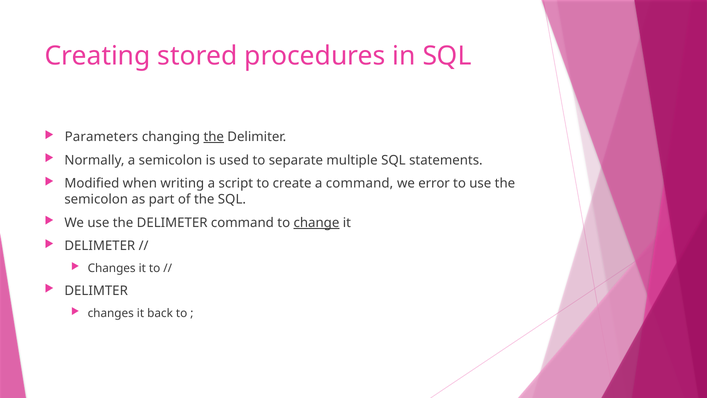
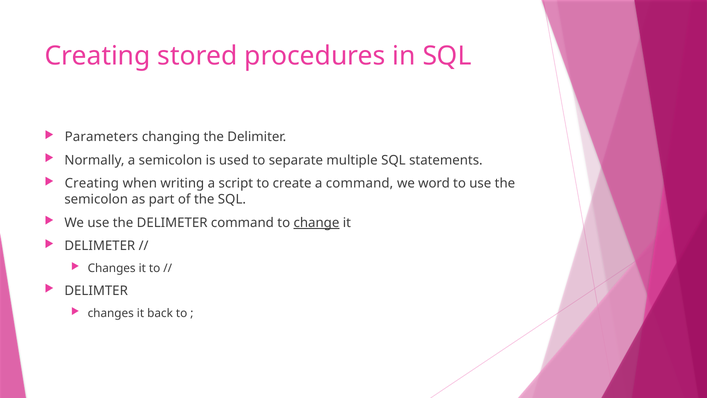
the at (214, 137) underline: present -> none
Modified at (92, 183): Modified -> Creating
error: error -> word
